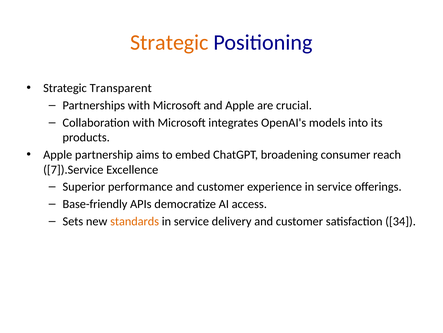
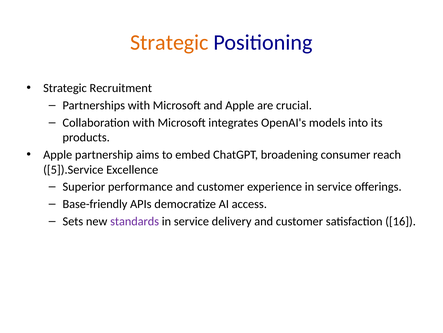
Transparent: Transparent -> Recruitment
7]).Service: 7]).Service -> 5]).Service
standards colour: orange -> purple
34: 34 -> 16
